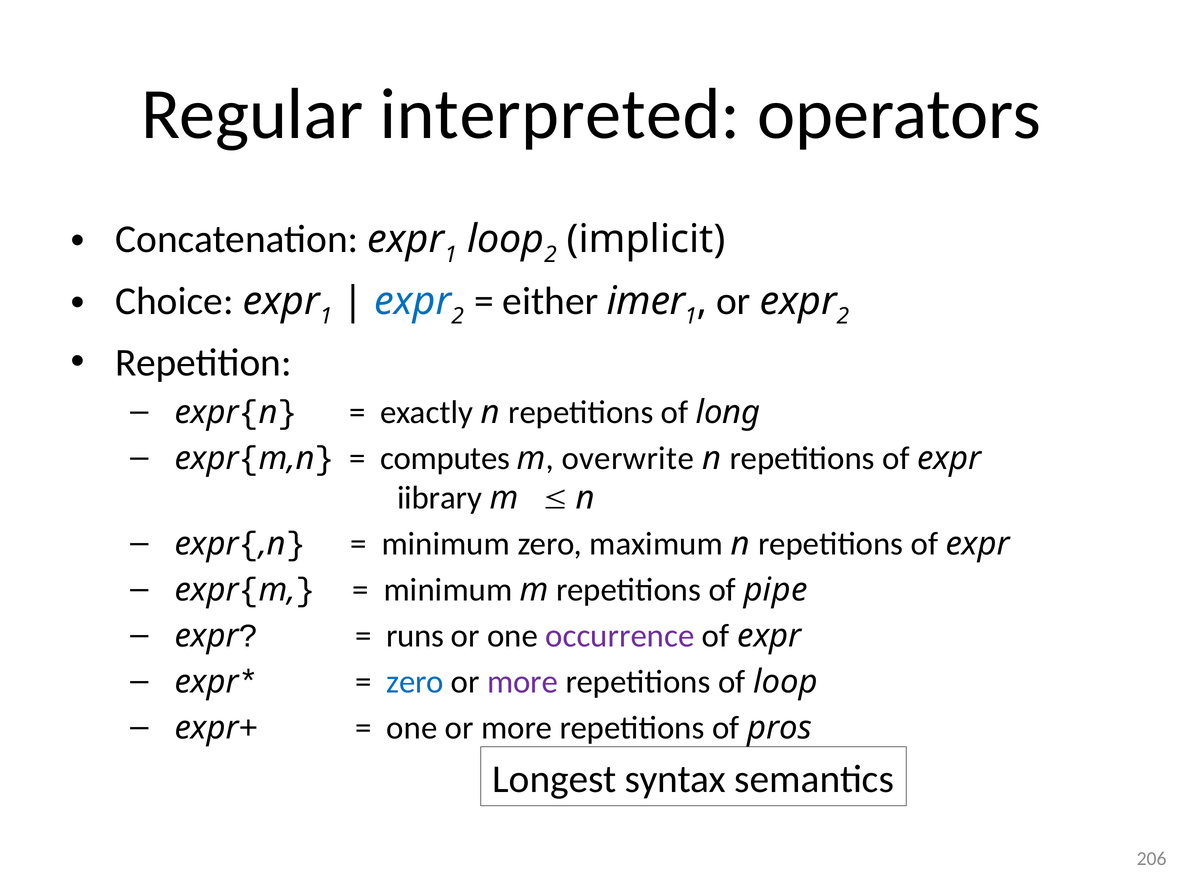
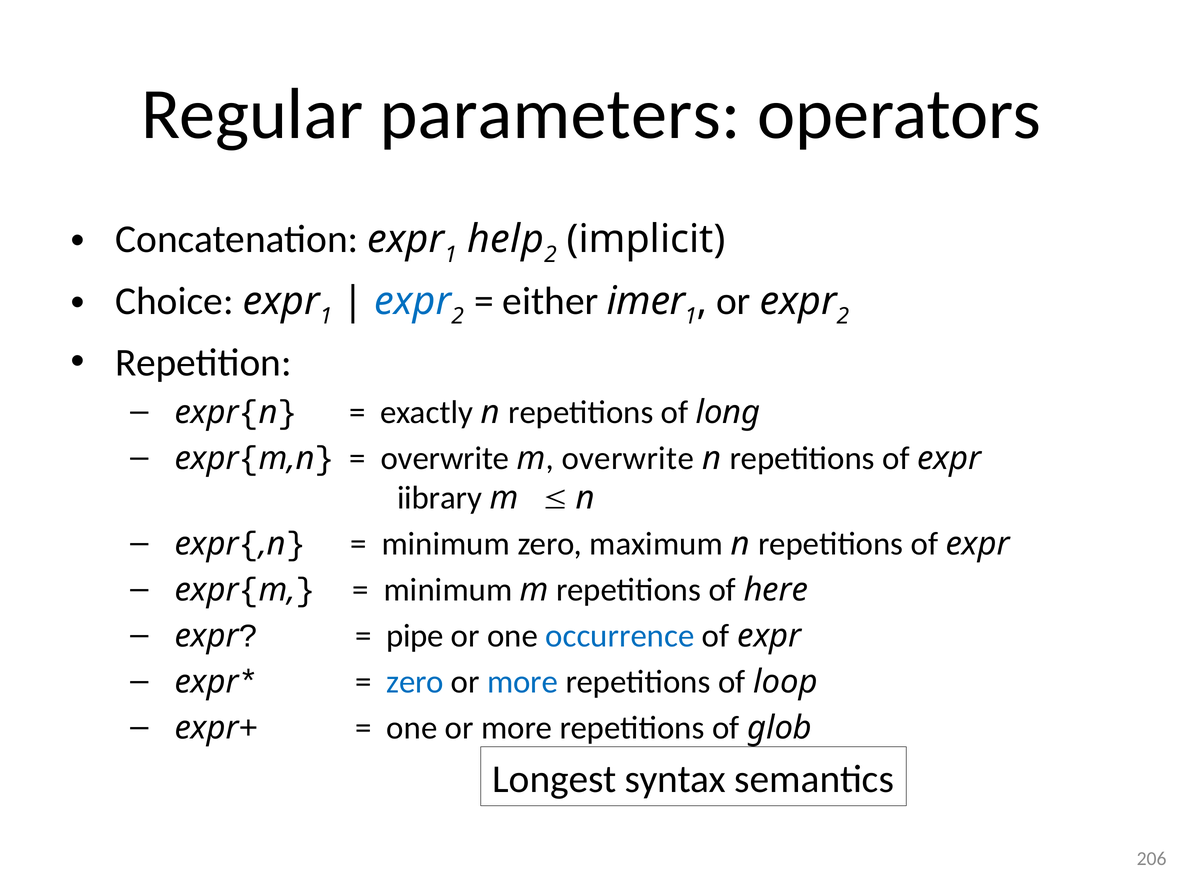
interpreted: interpreted -> parameters
loop at (506, 239): loop -> help
computes at (445, 458): computes -> overwrite
pipe: pipe -> here
runs: runs -> pipe
occurrence colour: purple -> blue
more at (523, 682) colour: purple -> blue
pros: pros -> glob
